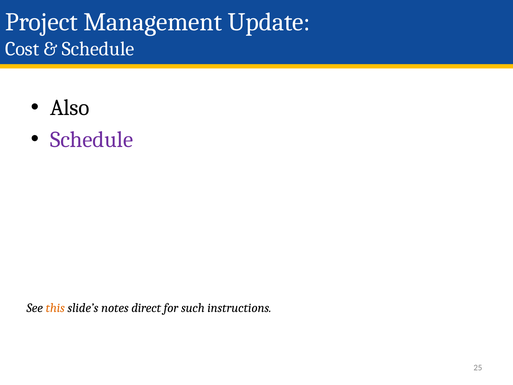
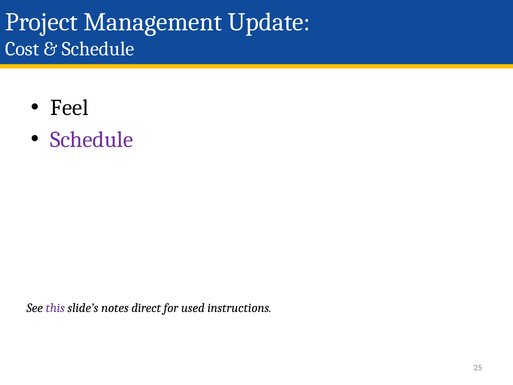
Also: Also -> Feel
this colour: orange -> purple
such: such -> used
